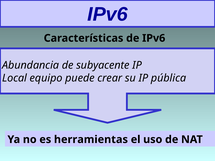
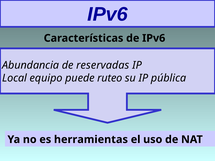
subyacente: subyacente -> reservadas
crear: crear -> ruteo
